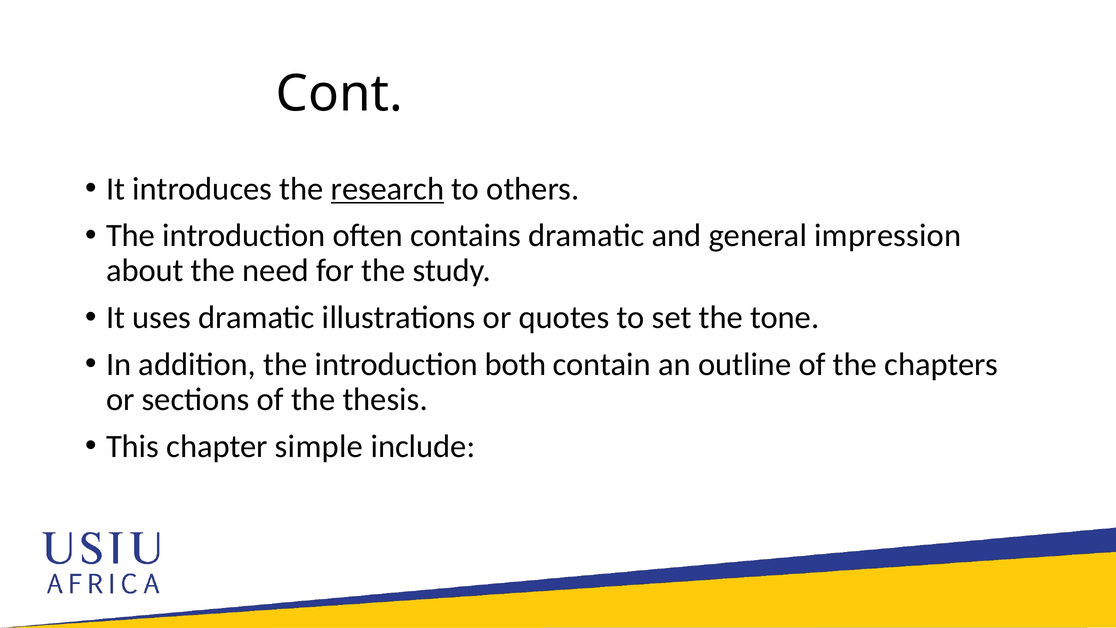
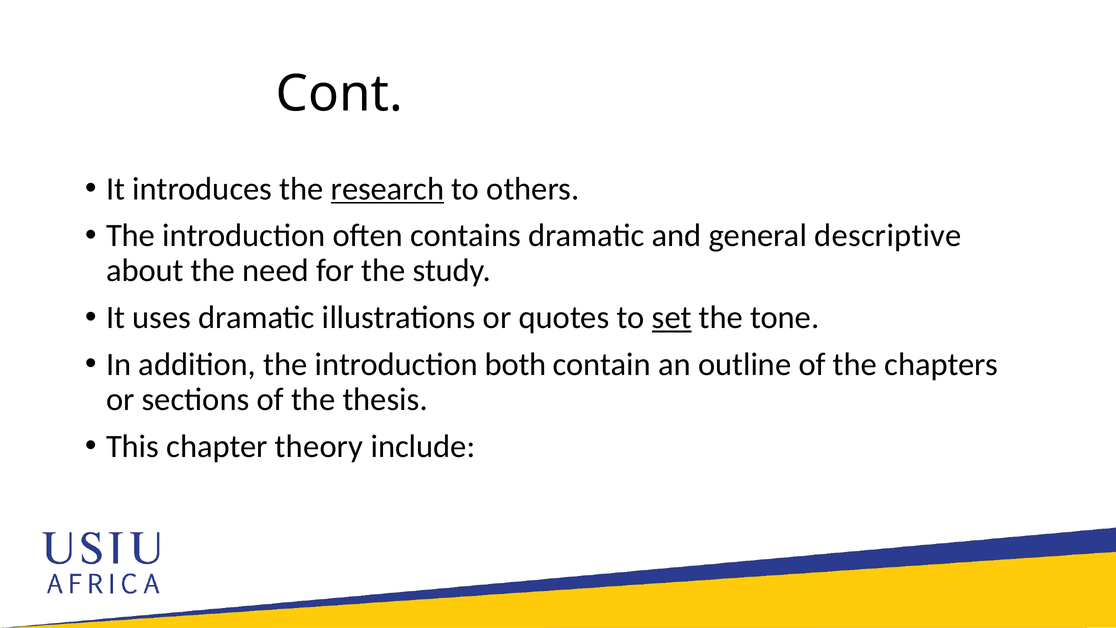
impression: impression -> descriptive
set underline: none -> present
simple: simple -> theory
